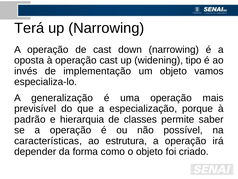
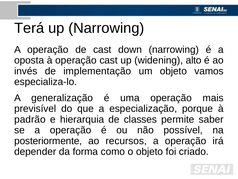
tipo: tipo -> alto
características: características -> posteriormente
estrutura: estrutura -> recursos
